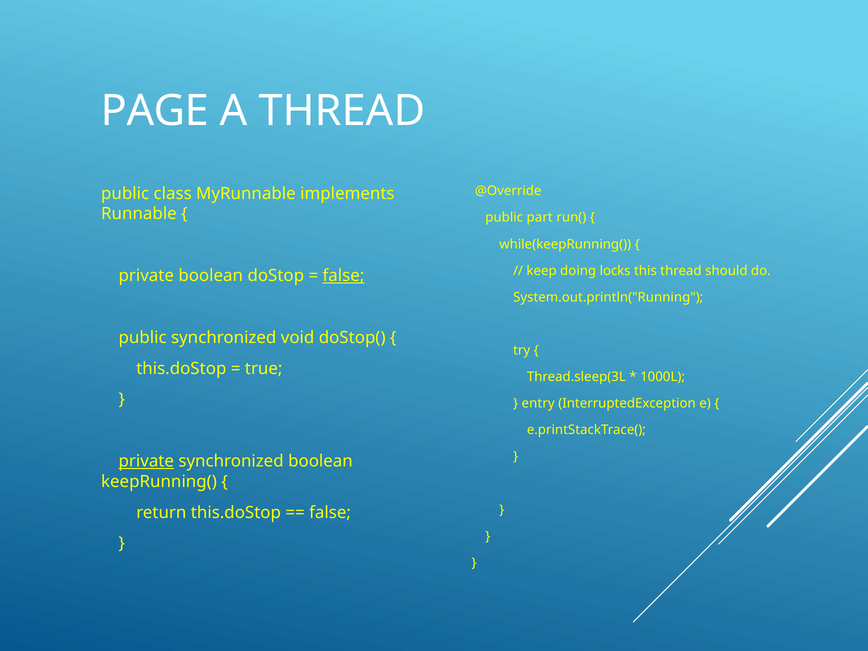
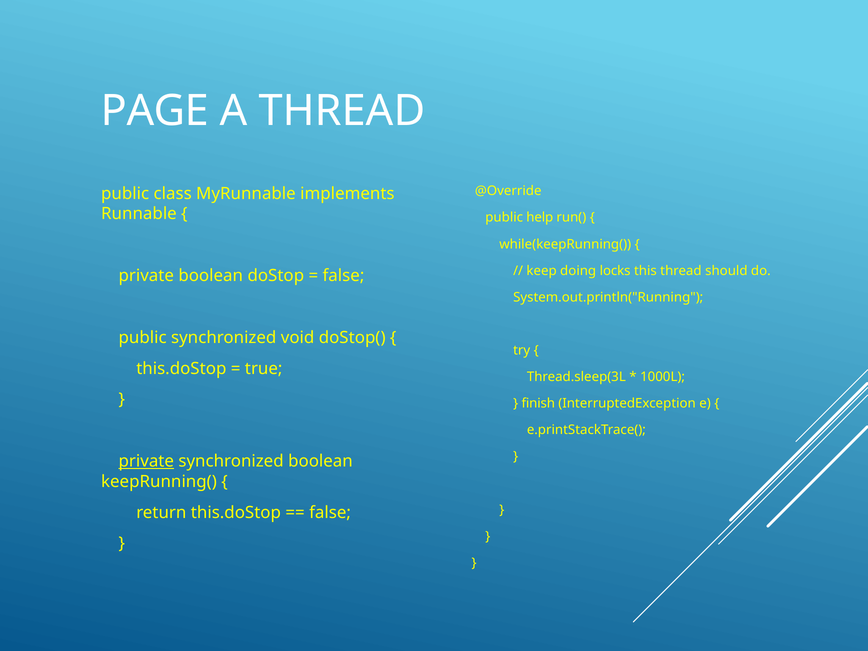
part: part -> help
false at (343, 276) underline: present -> none
entry: entry -> finish
